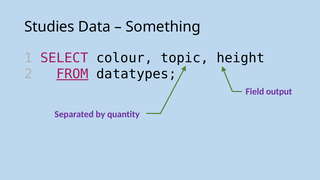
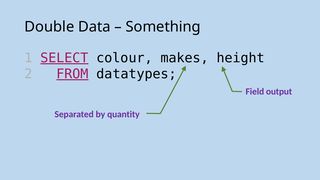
Studies: Studies -> Double
SELECT underline: none -> present
topic: topic -> makes
